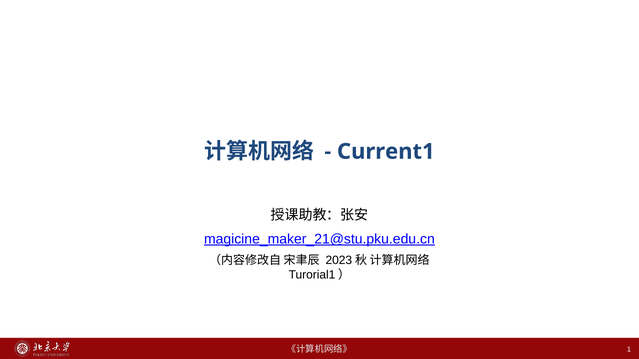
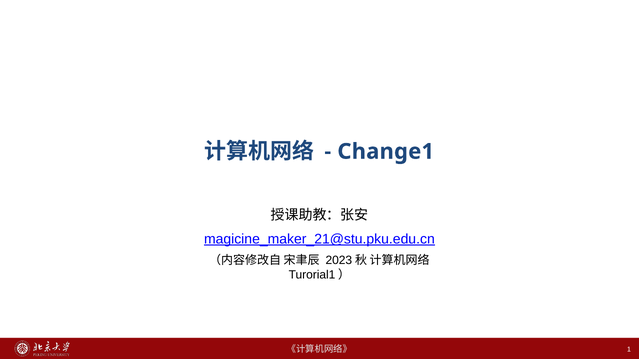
Current1: Current1 -> Change1
